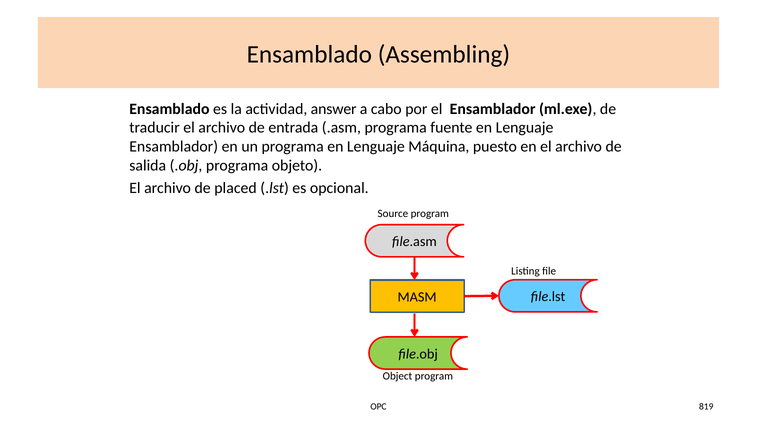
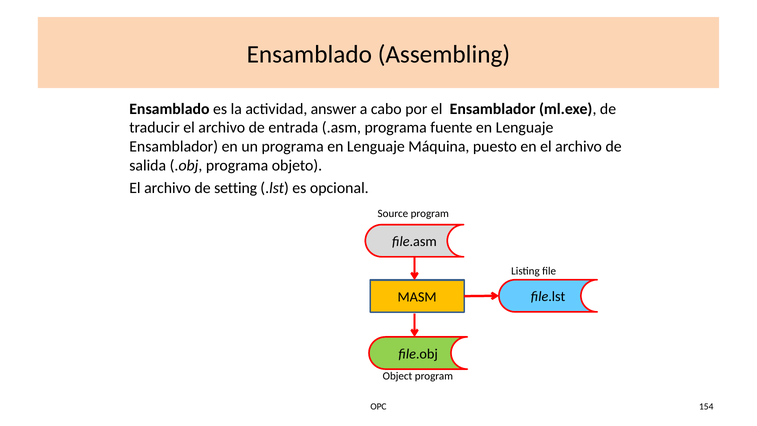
placed: placed -> setting
819: 819 -> 154
